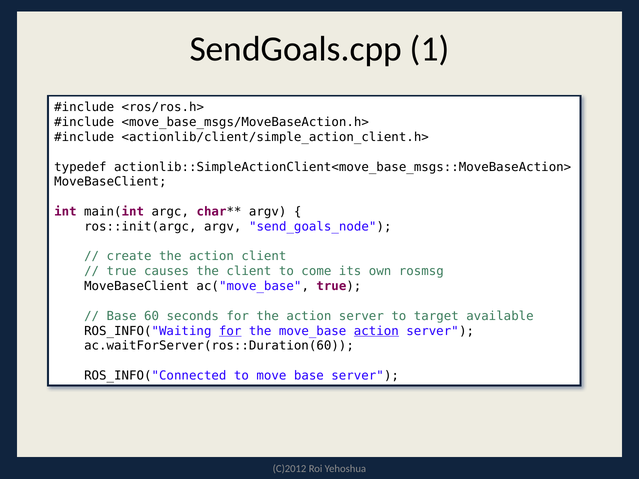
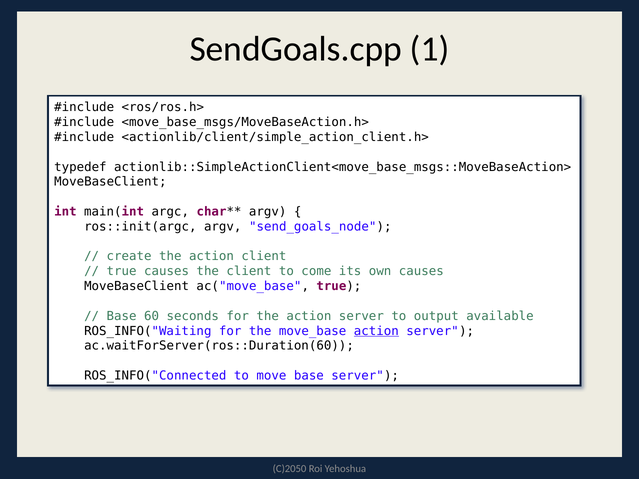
own rosmsg: rosmsg -> causes
target: target -> output
for at (230, 331) underline: present -> none
C)2012: C)2012 -> C)2050
